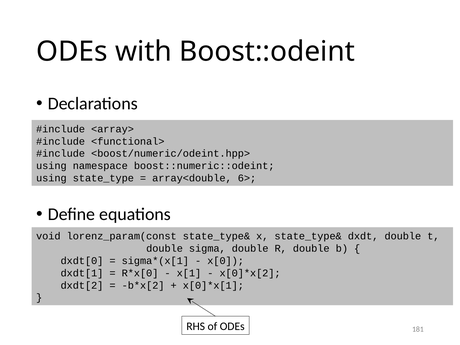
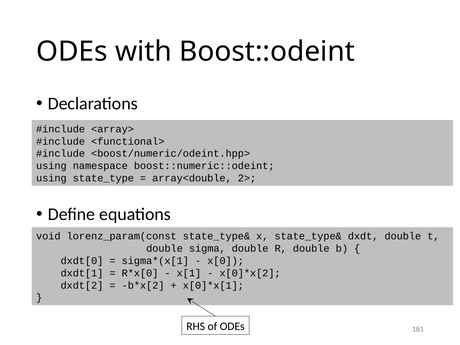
6>: 6> -> 2>
